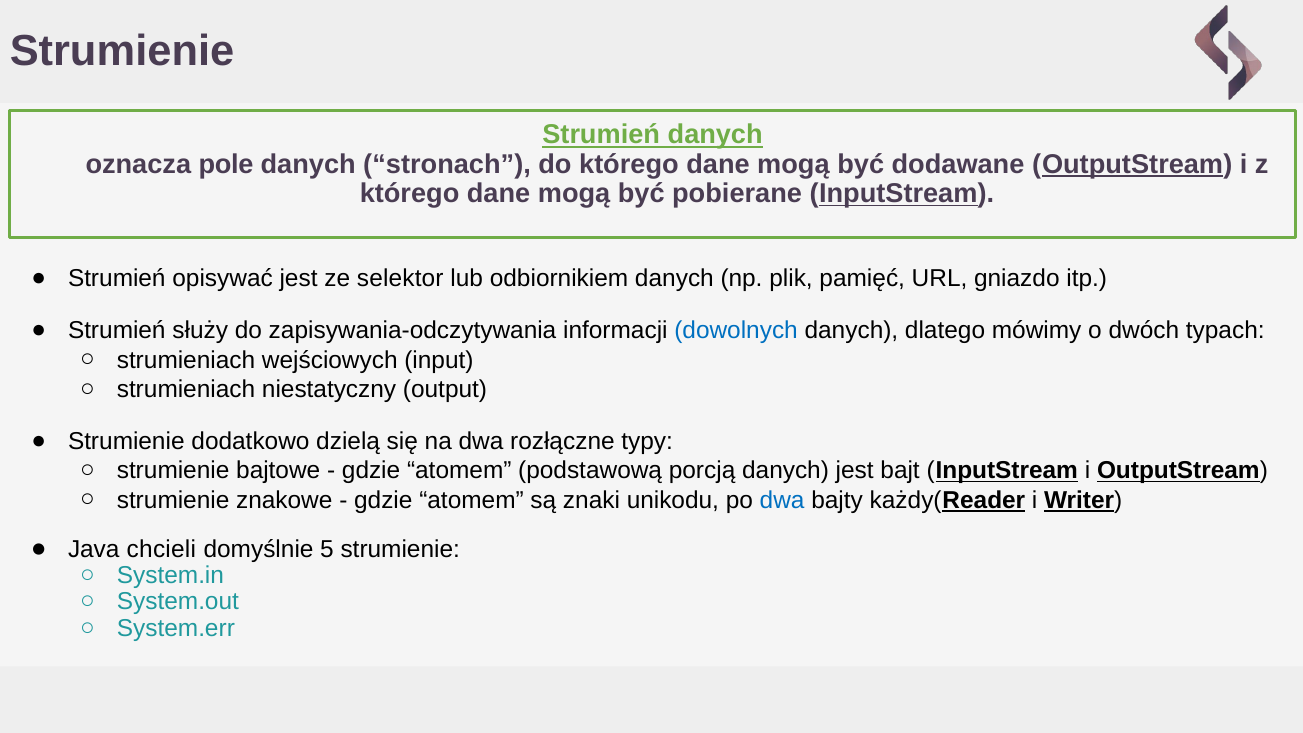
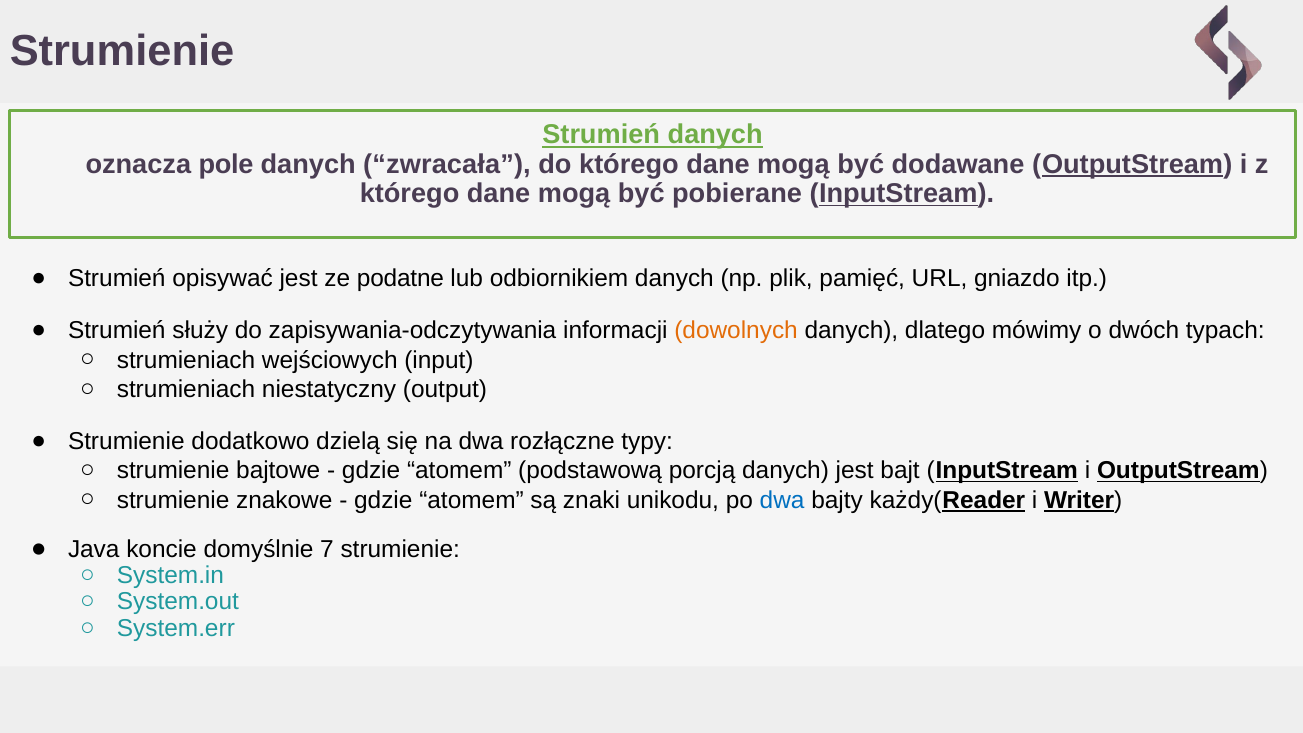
stronach: stronach -> zwracała
selektor: selektor -> podatne
dowolnych colour: blue -> orange
chcieli: chcieli -> koncie
5: 5 -> 7
